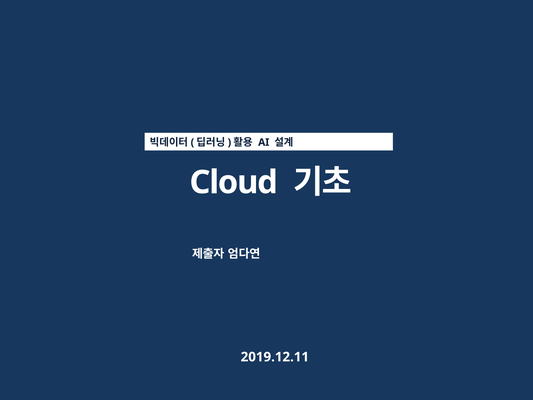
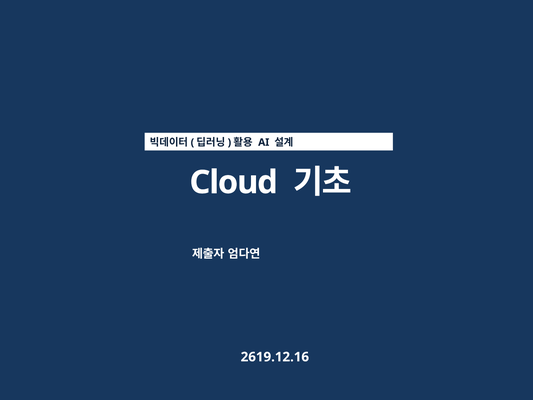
2019.12.11: 2019.12.11 -> 2619.12.16
